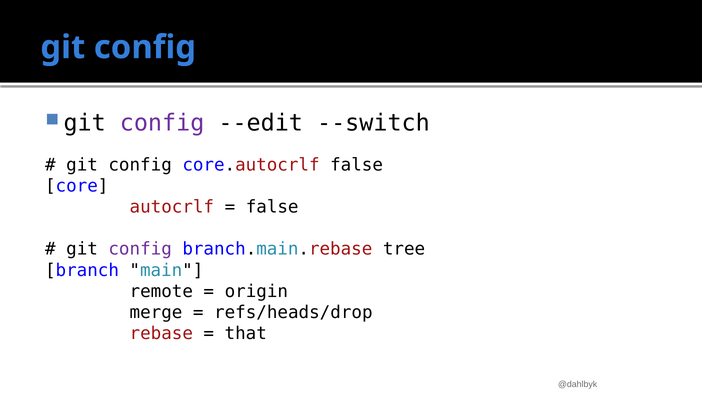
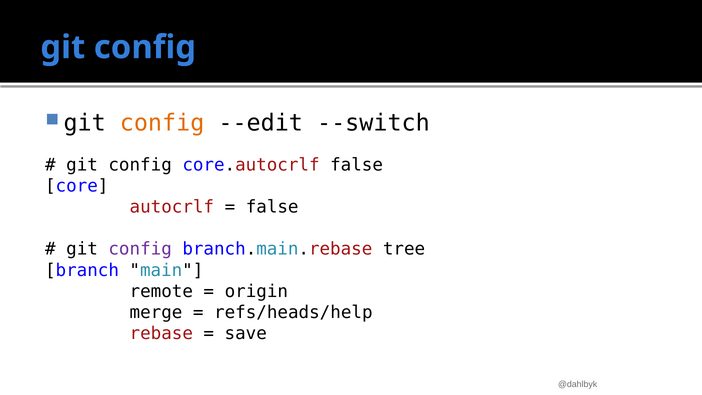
config at (162, 123) colour: purple -> orange
refs/heads/drop: refs/heads/drop -> refs/heads/help
that: that -> save
